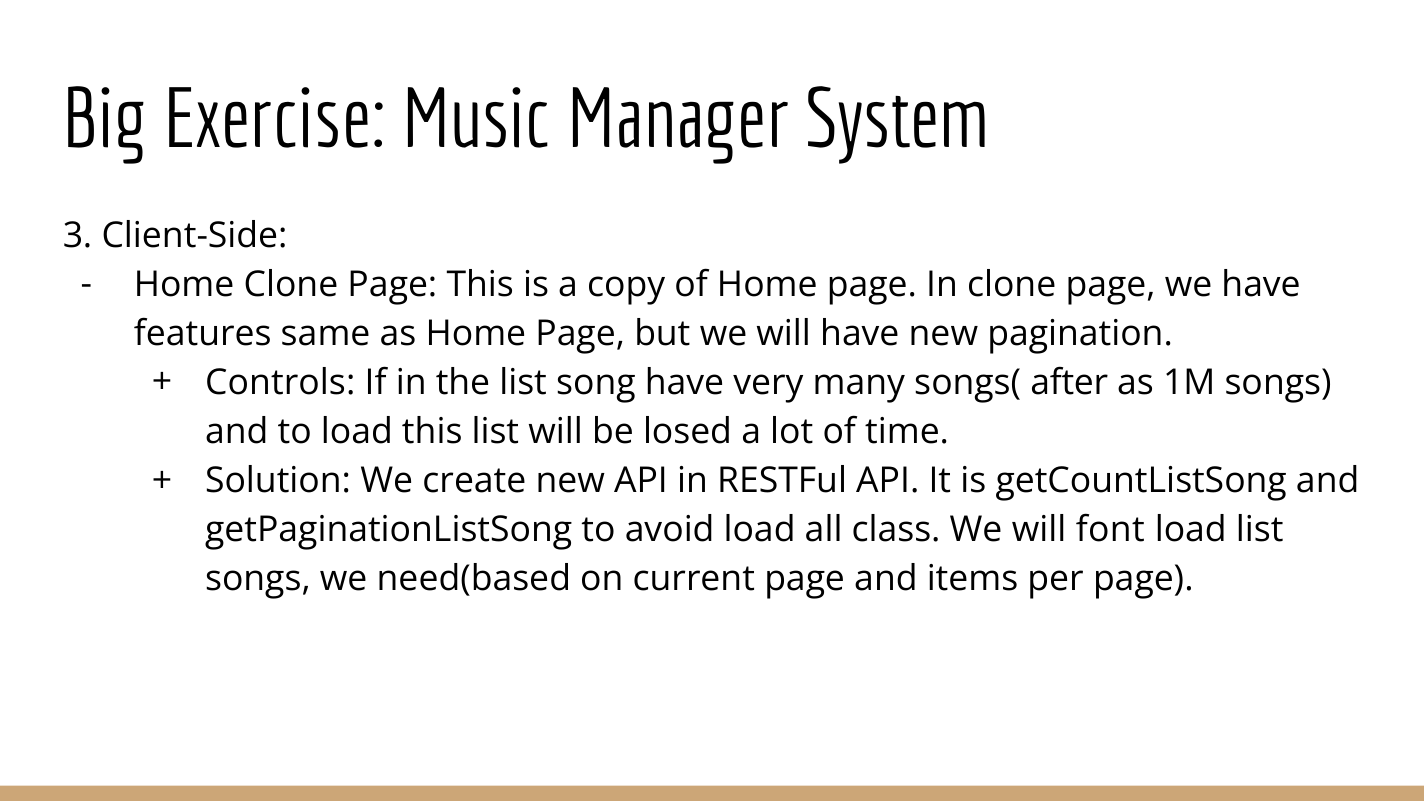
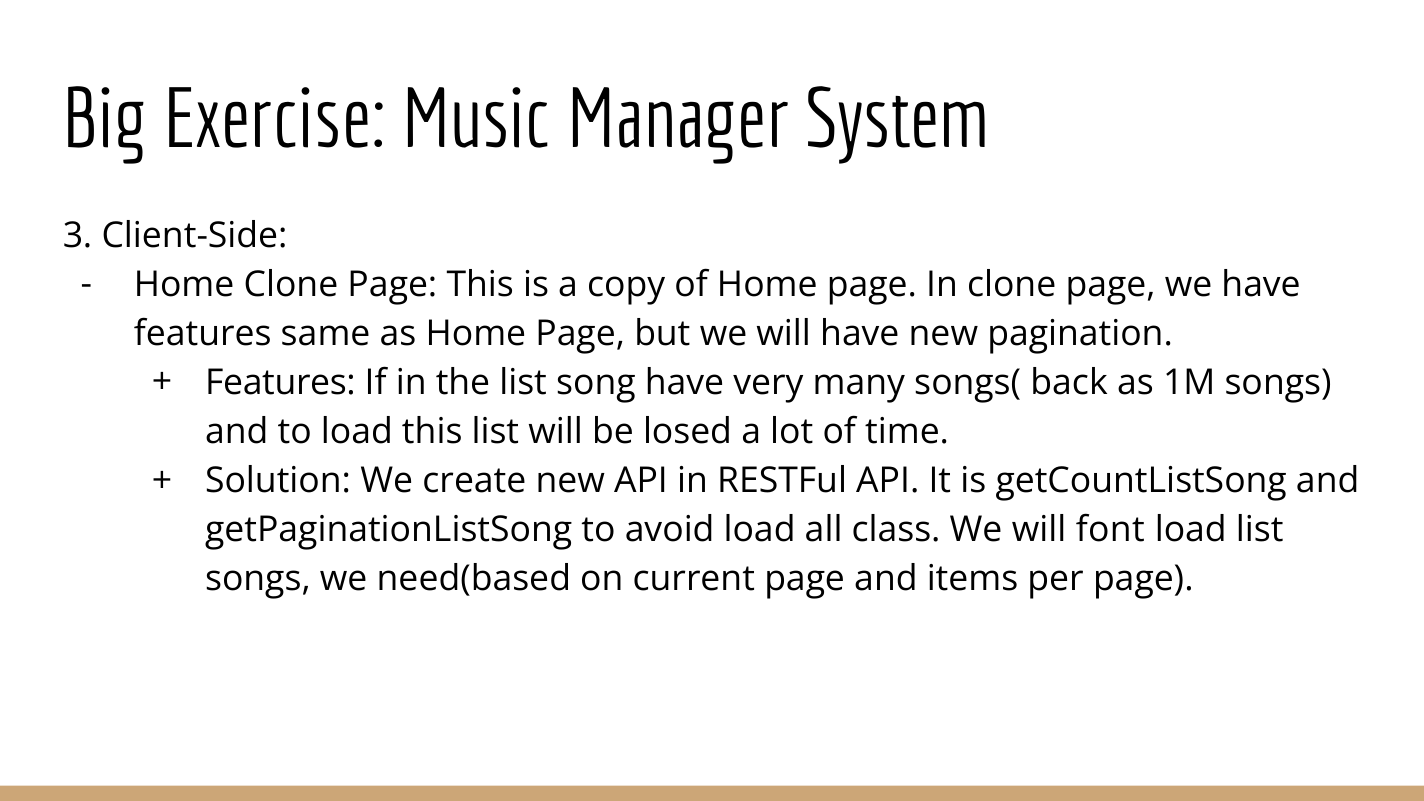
Controls at (280, 383): Controls -> Features
after: after -> back
